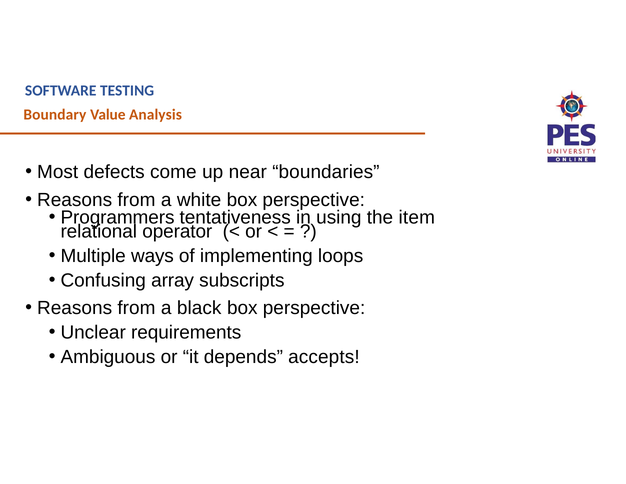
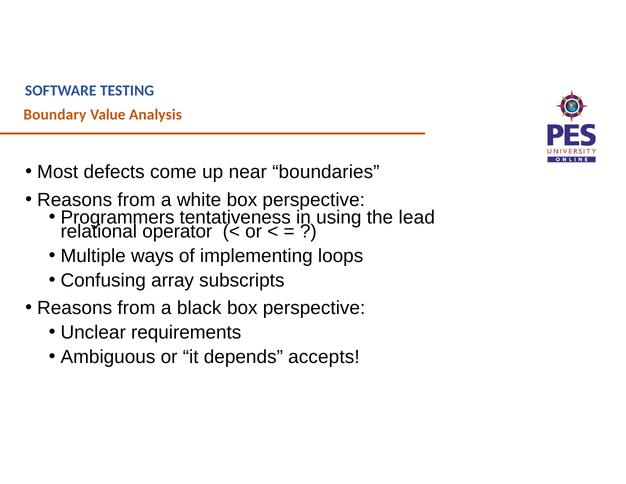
item: item -> lead
